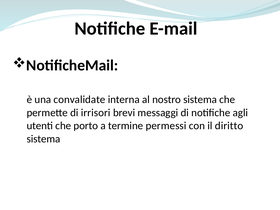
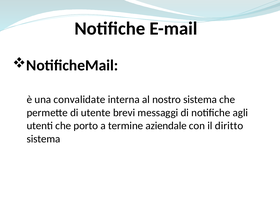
irrisori: irrisori -> utente
permessi: permessi -> aziendale
